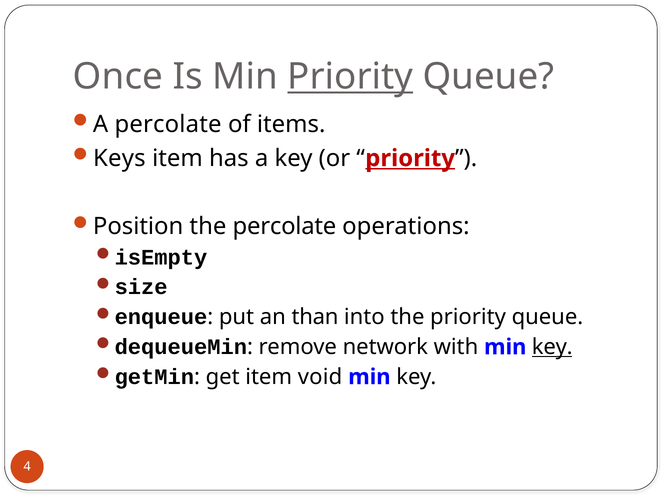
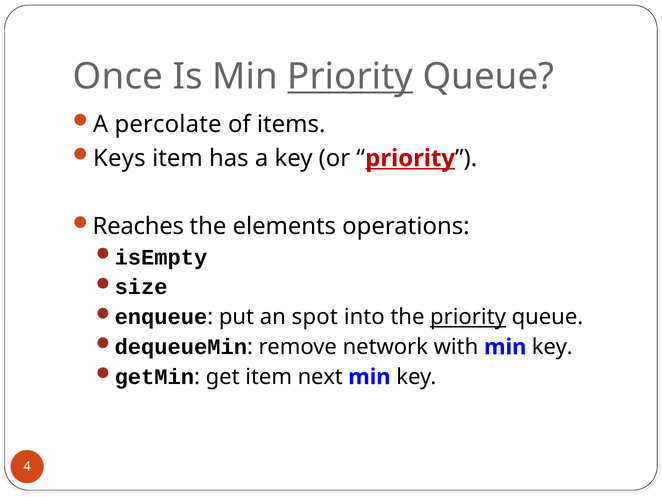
Position: Position -> Reaches
the percolate: percolate -> elements
than: than -> spot
priority at (468, 317) underline: none -> present
key at (552, 347) underline: present -> none
void: void -> next
